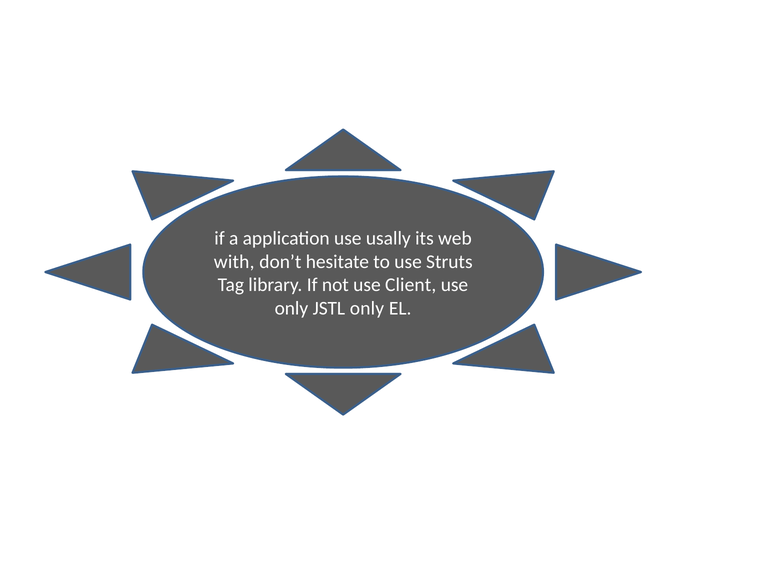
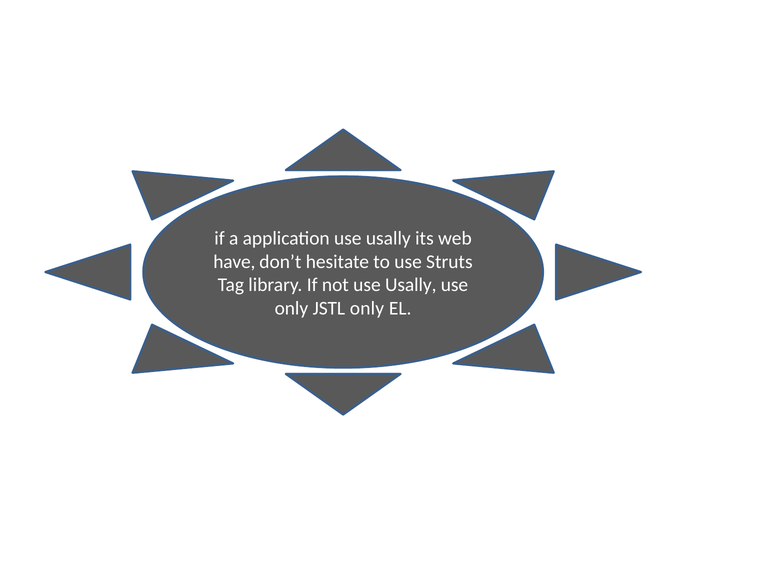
with: with -> have
not use Client: Client -> Usally
